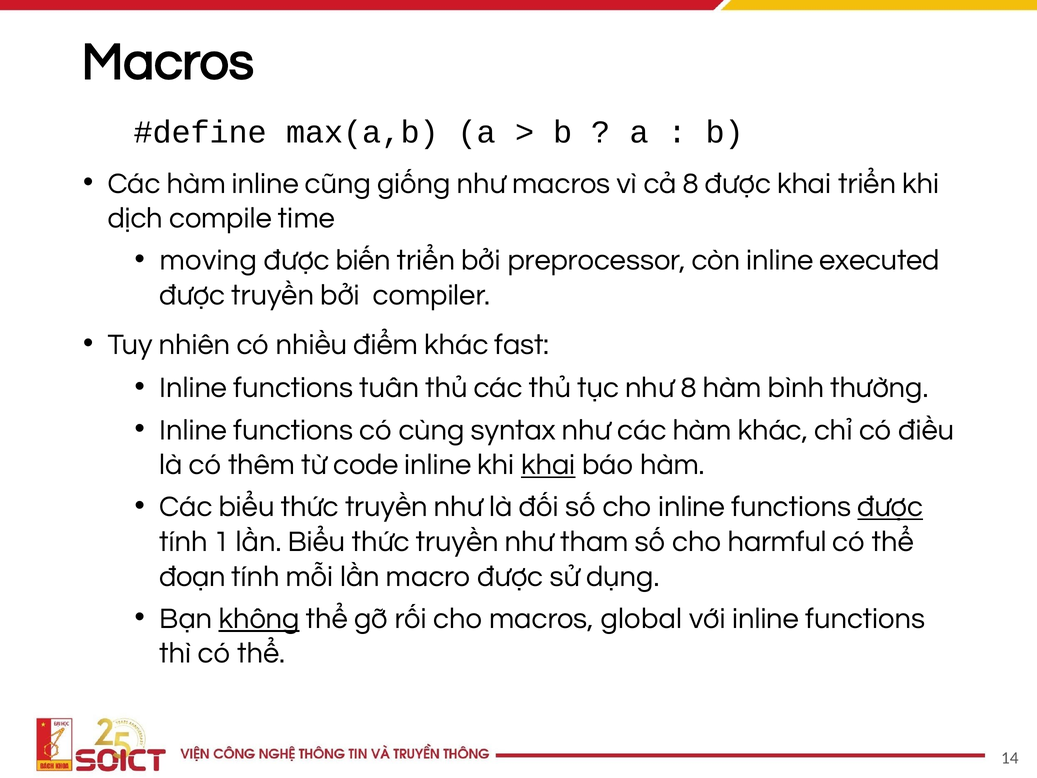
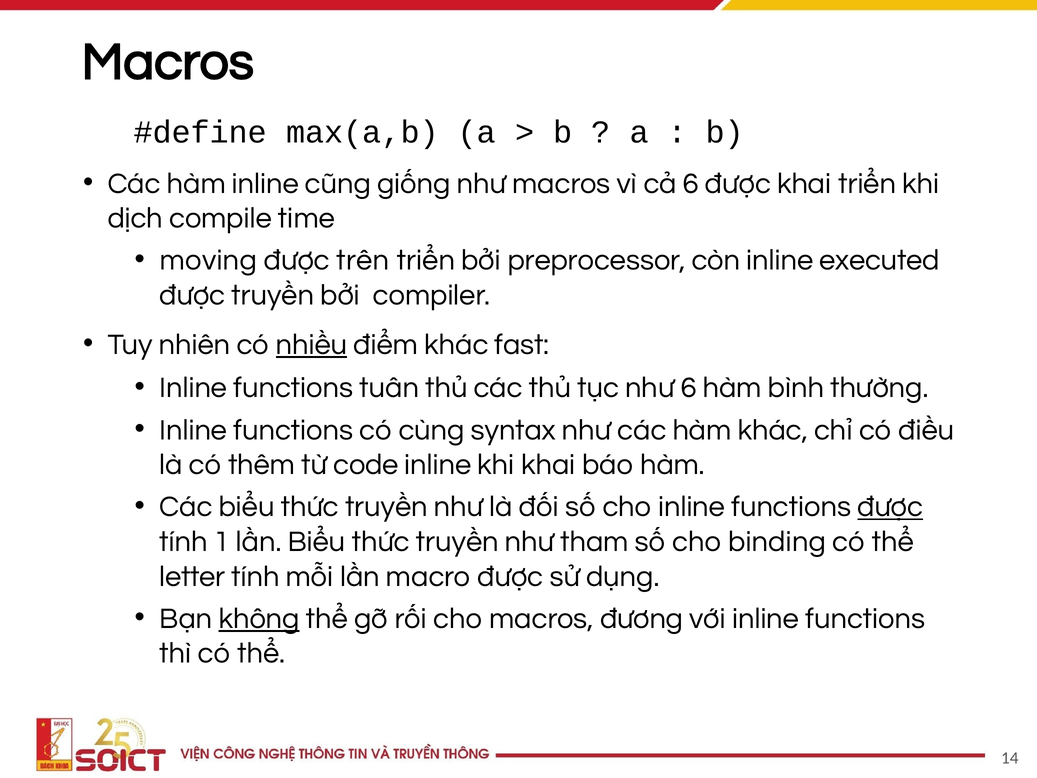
cả 8: 8 -> 6
biến: biến -> trên
nhiều underline: none -> present
như 8: 8 -> 6
khai at (548, 465) underline: present -> none
harmful: harmful -> binding
đoạn: đoạn -> letter
global: global -> đương
